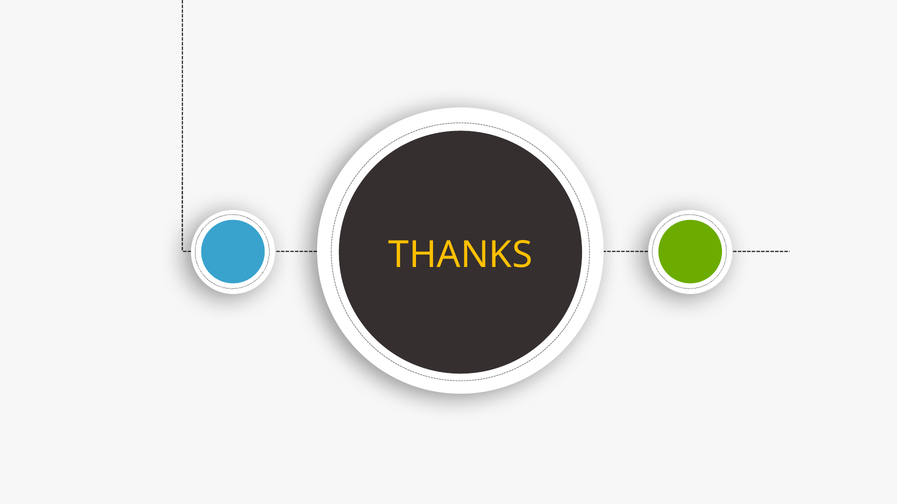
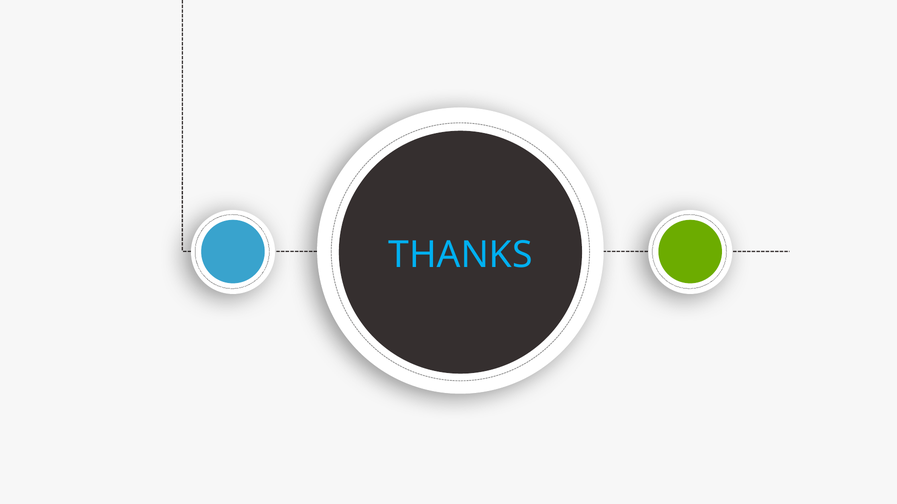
THANKS colour: yellow -> light blue
